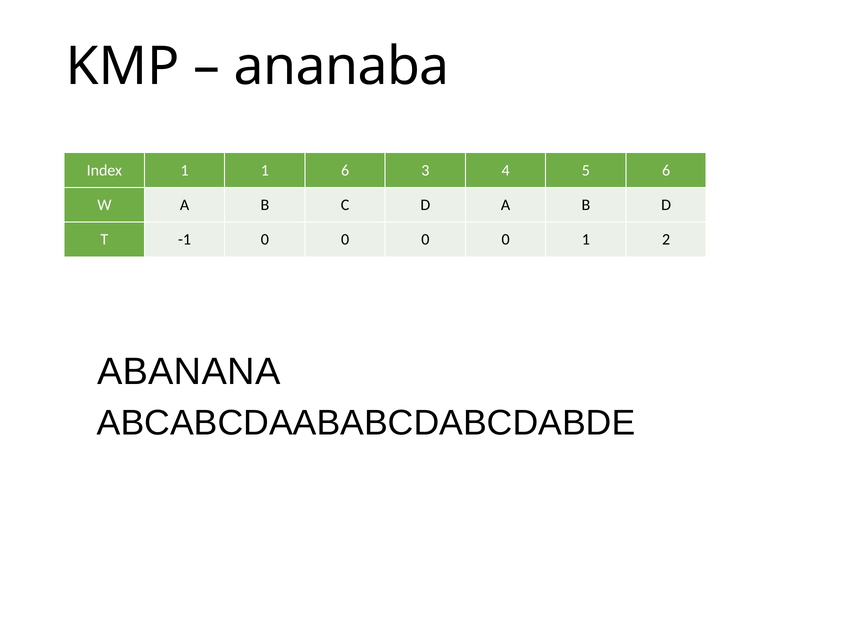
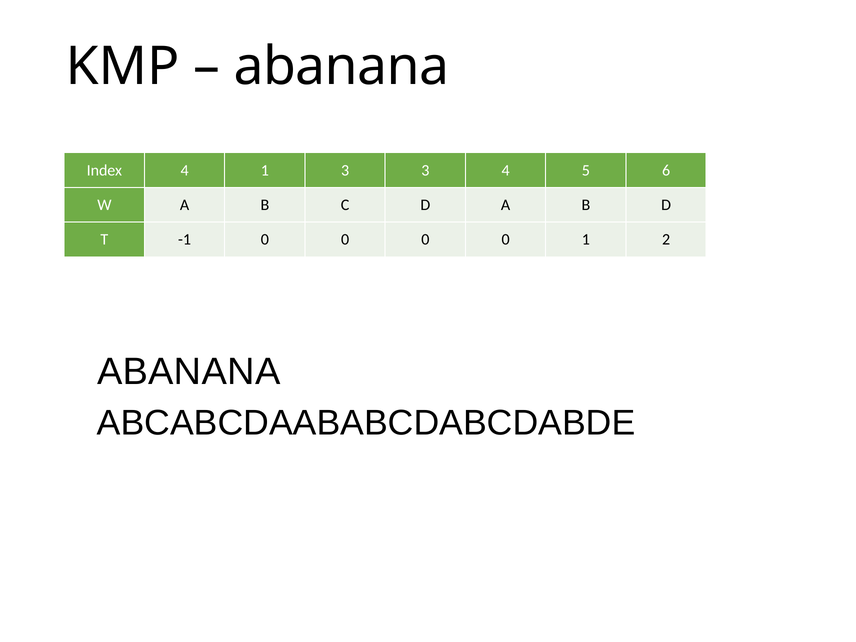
ananaba at (341, 66): ananaba -> abanana
Index 1: 1 -> 4
1 6: 6 -> 3
